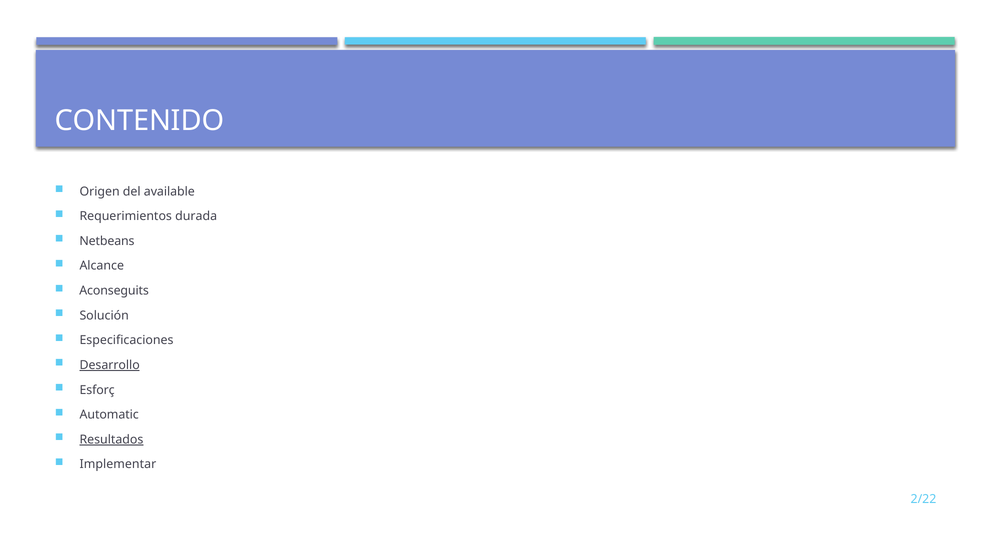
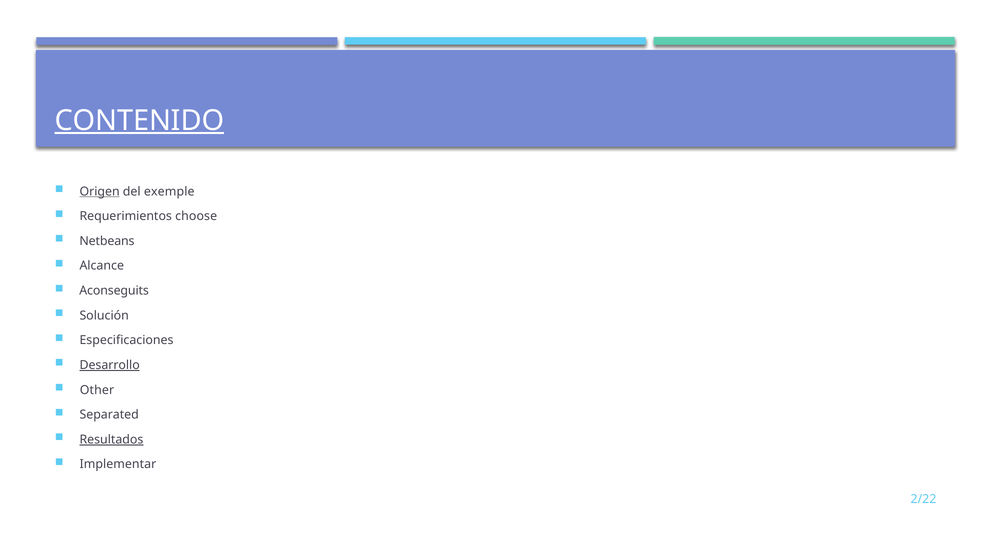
CONTENIDO underline: none -> present
Origen underline: none -> present
available: available -> exemple
durada: durada -> choose
Esforç: Esforç -> Other
Automatic: Automatic -> Separated
